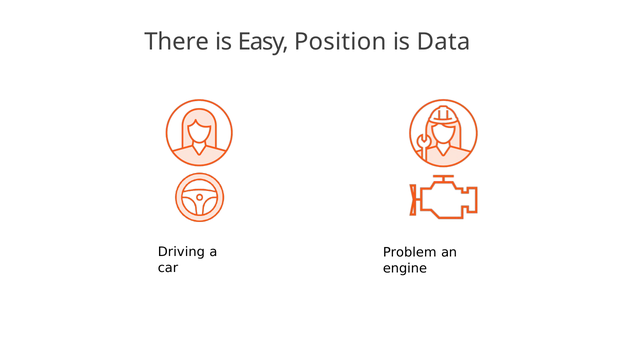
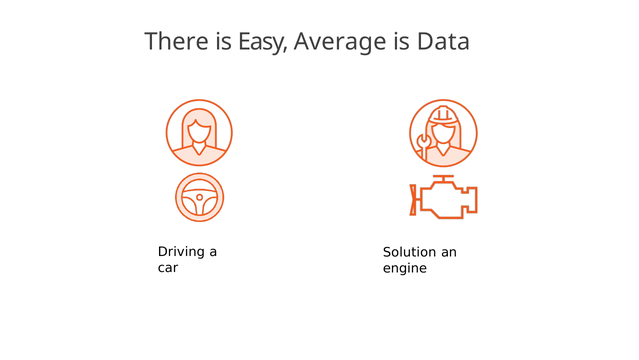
Position: Position -> Average
Problem: Problem -> Solution
